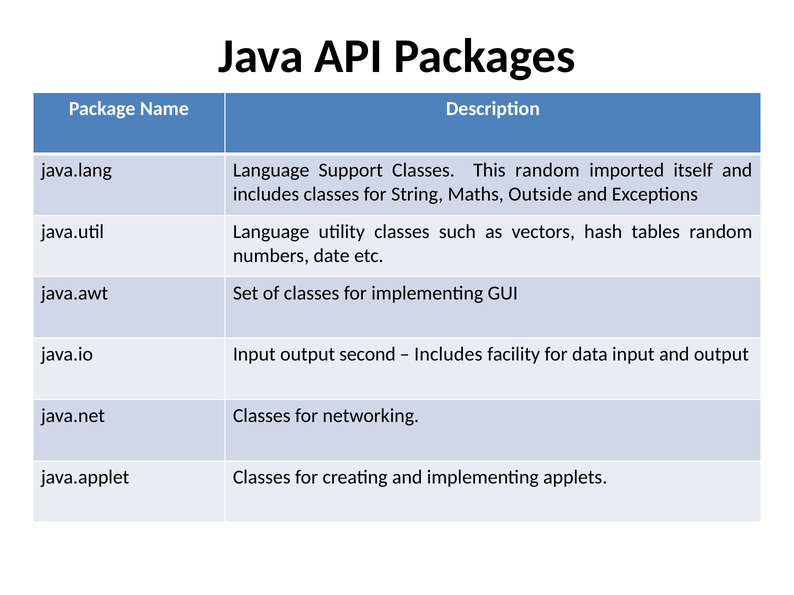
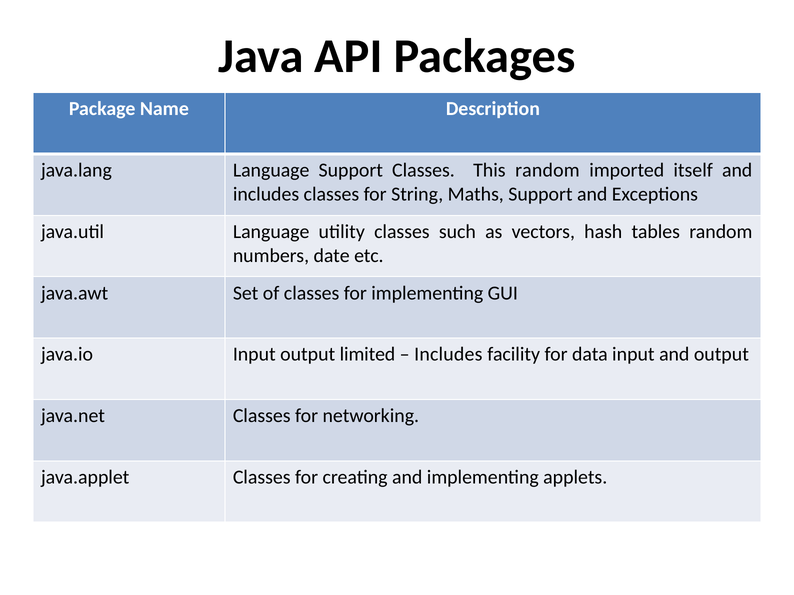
Maths Outside: Outside -> Support
second: second -> limited
